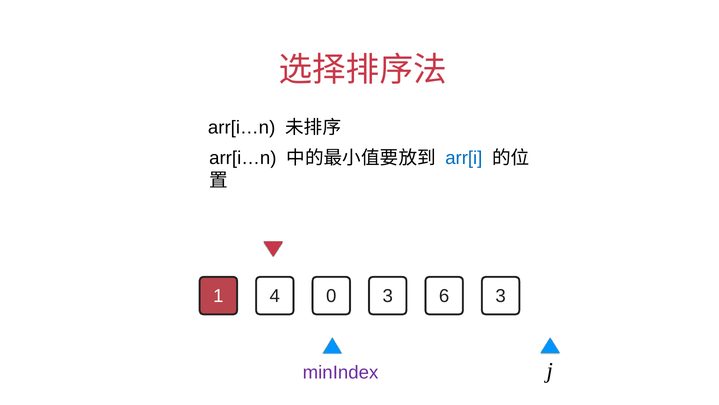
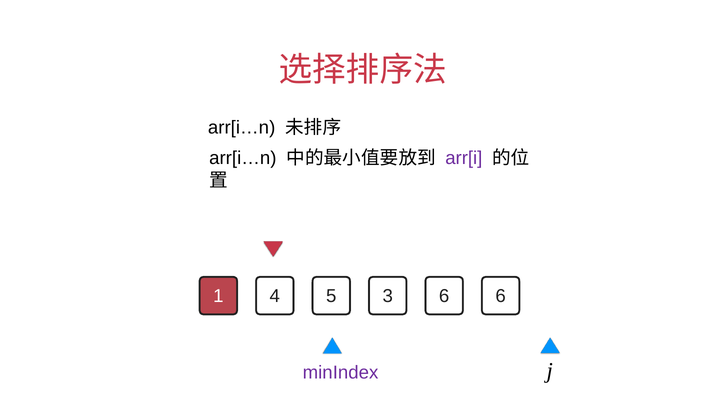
arr[i colour: blue -> purple
0: 0 -> 5
1 3: 3 -> 6
